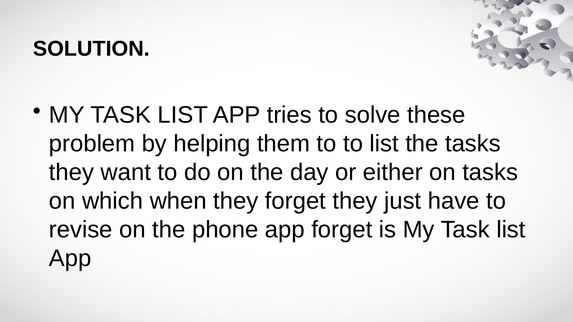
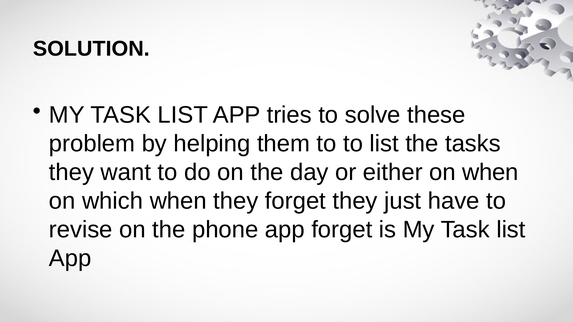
on tasks: tasks -> when
